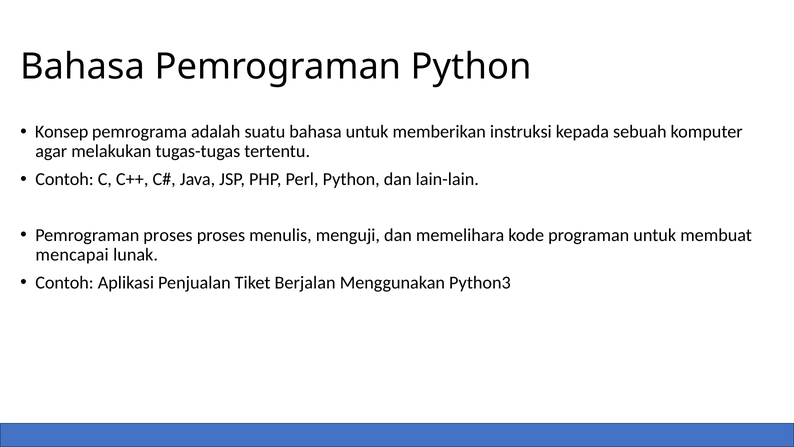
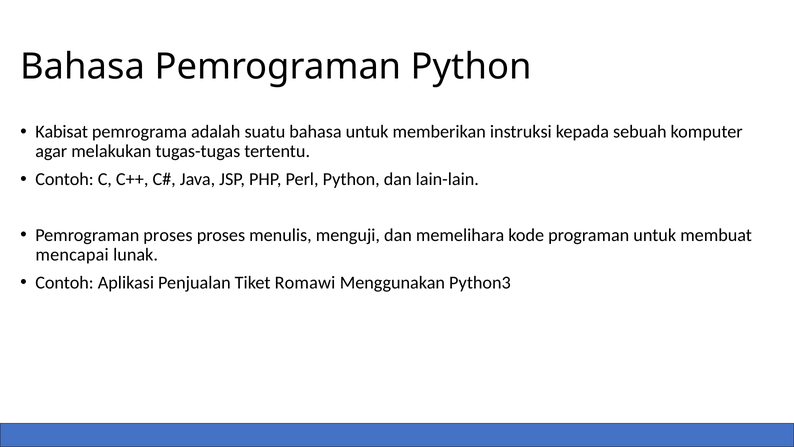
Konsep: Konsep -> Kabisat
Berjalan: Berjalan -> Romawi
